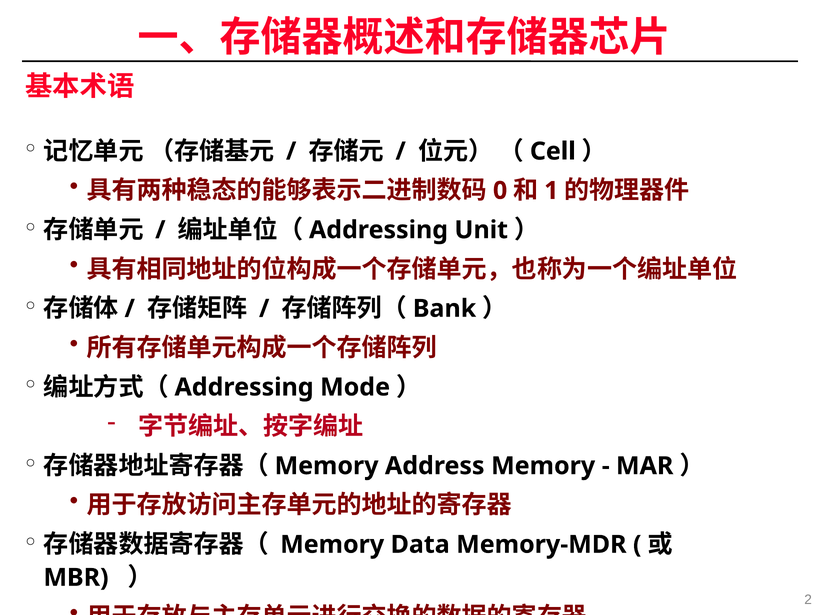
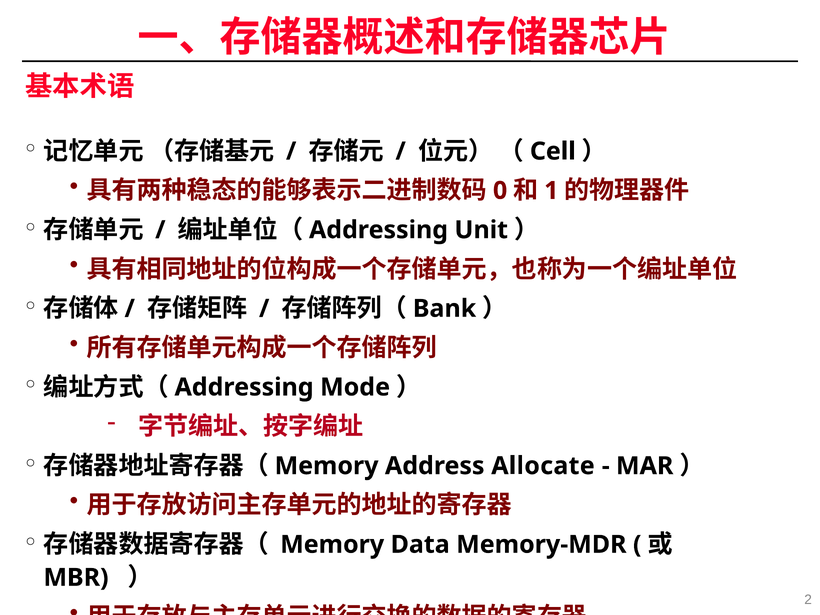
Address Memory: Memory -> Allocate
